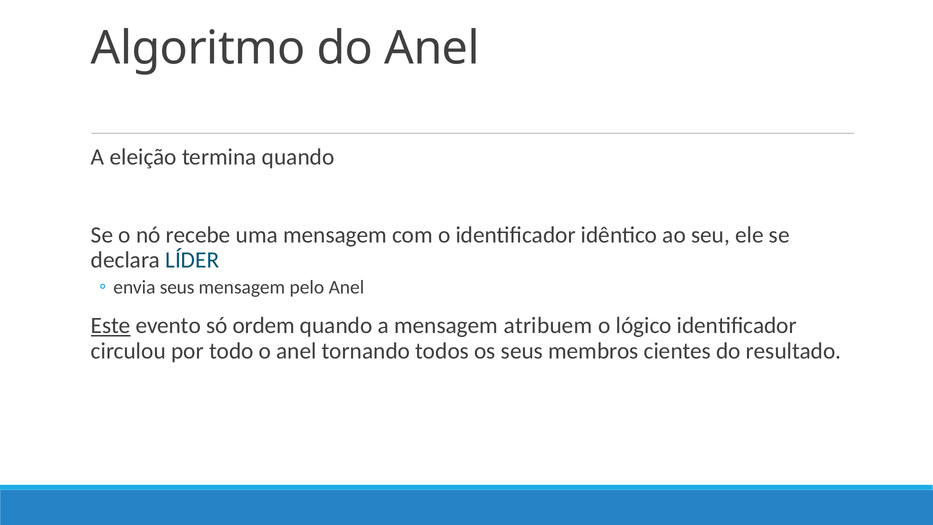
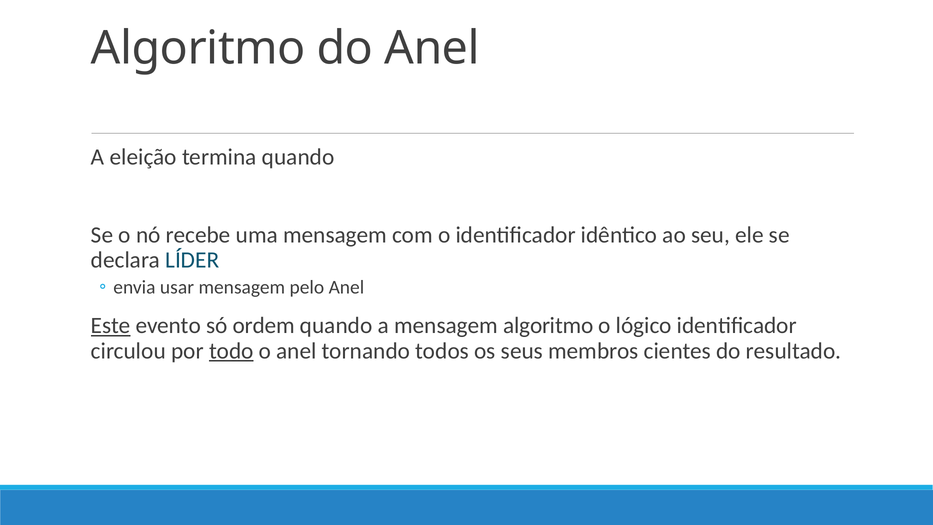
envia seus: seus -> usar
mensagem atribuem: atribuem -> algoritmo
todo underline: none -> present
